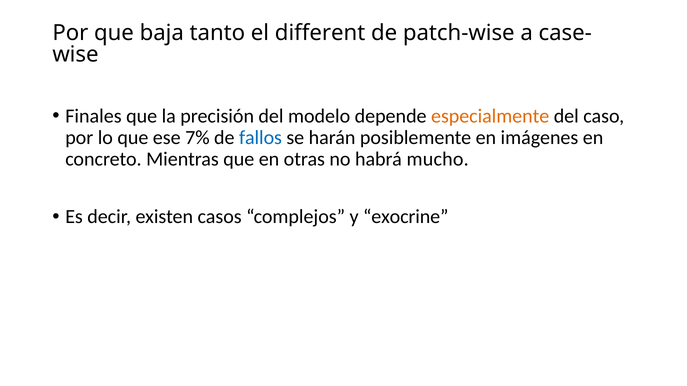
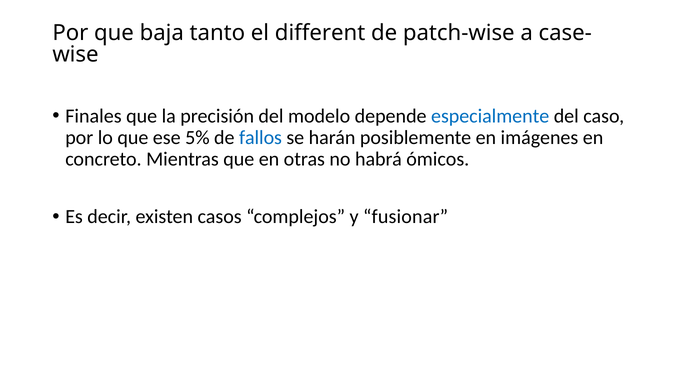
especialmente colour: orange -> blue
7%: 7% -> 5%
mucho: mucho -> ómicos
exocrine: exocrine -> fusionar
